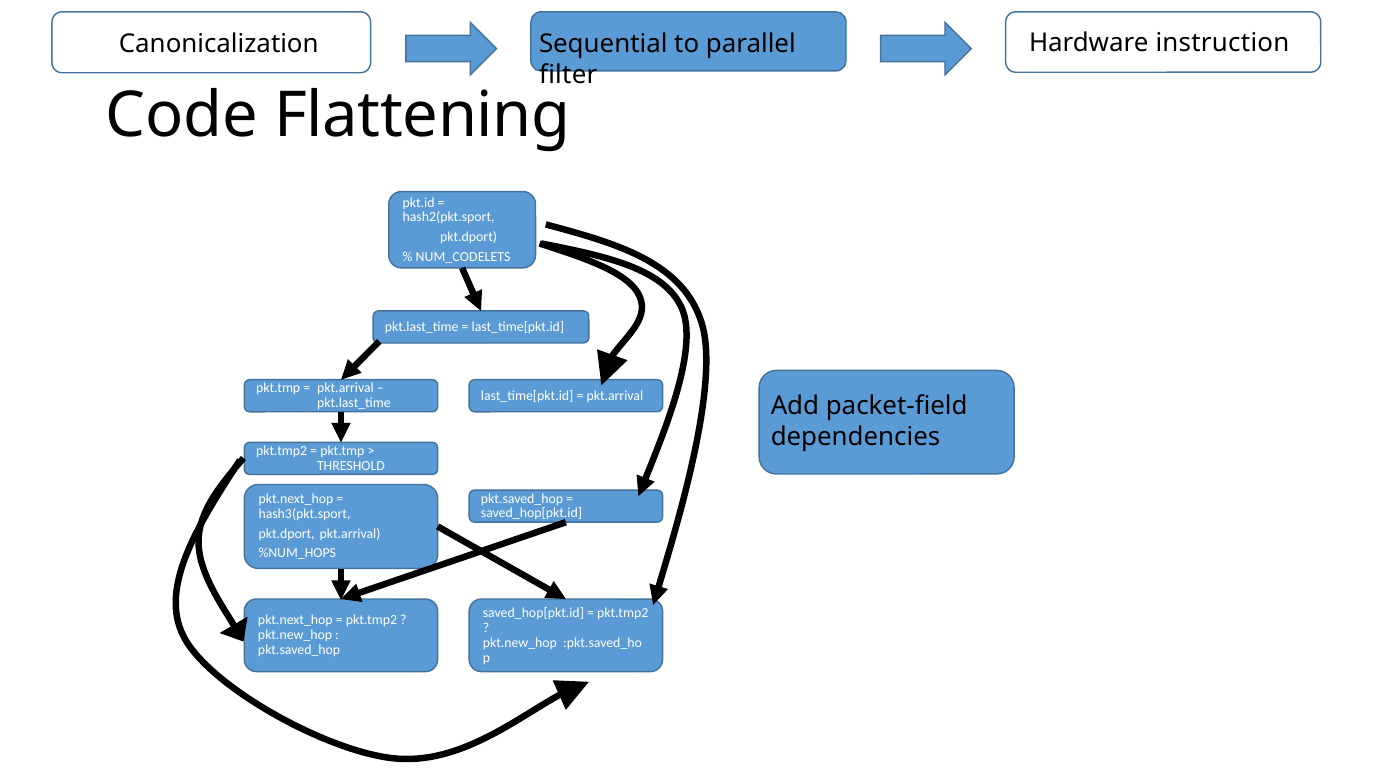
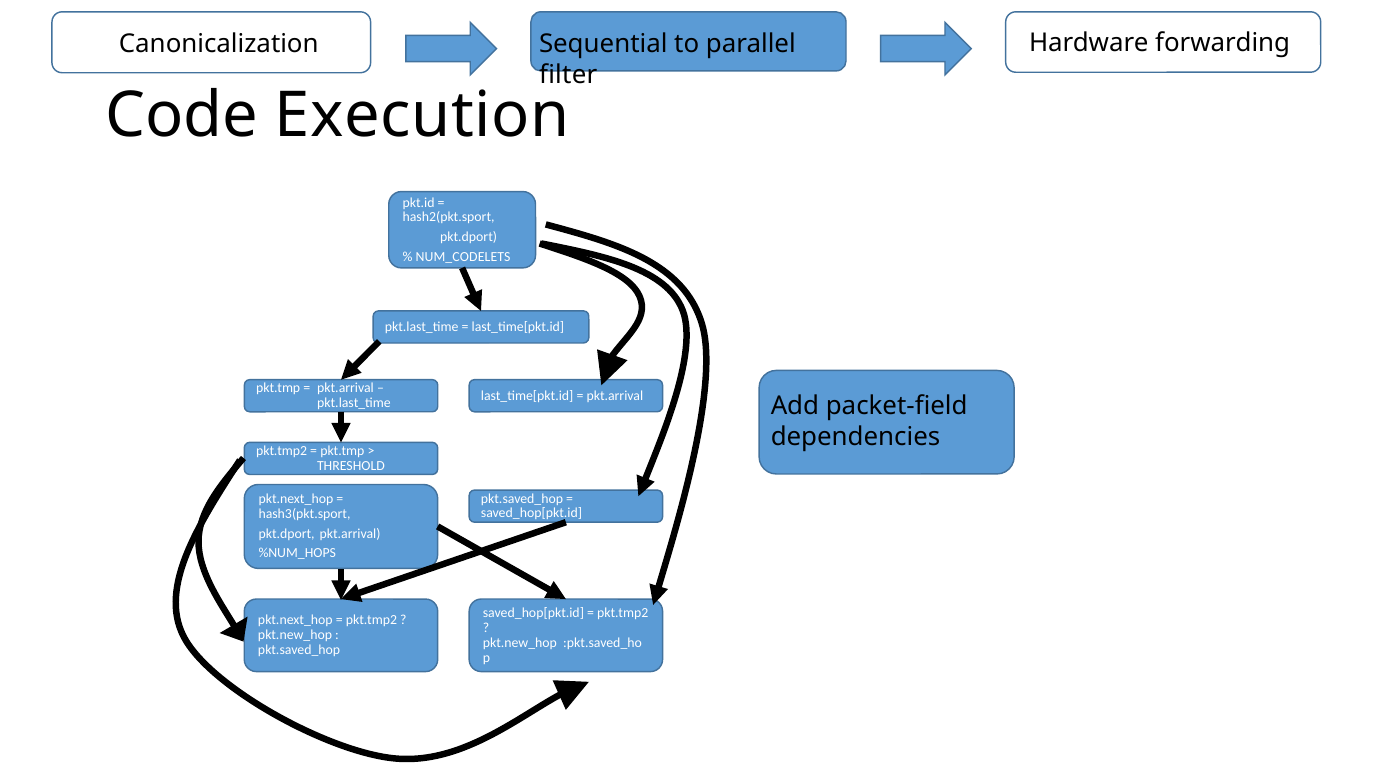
instruction: instruction -> forwarding
Flattening: Flattening -> Execution
